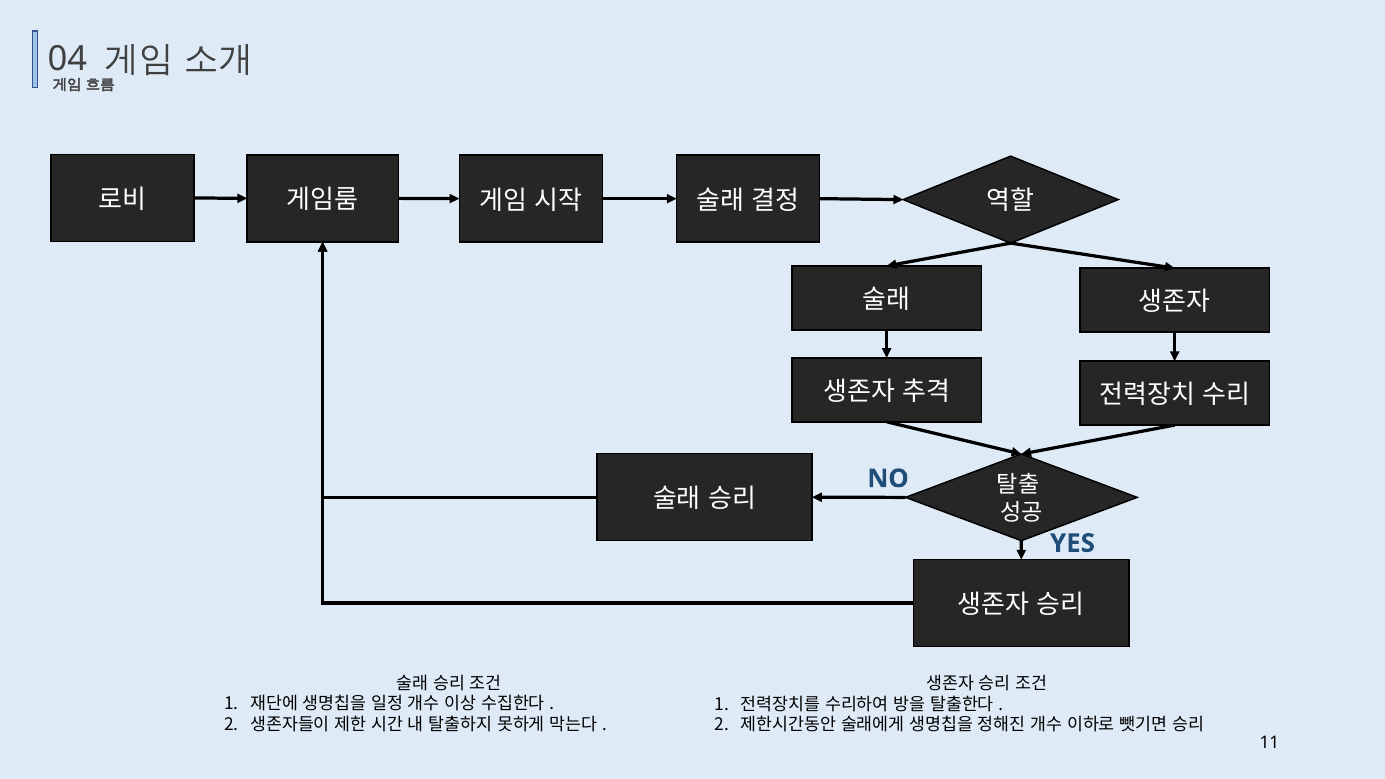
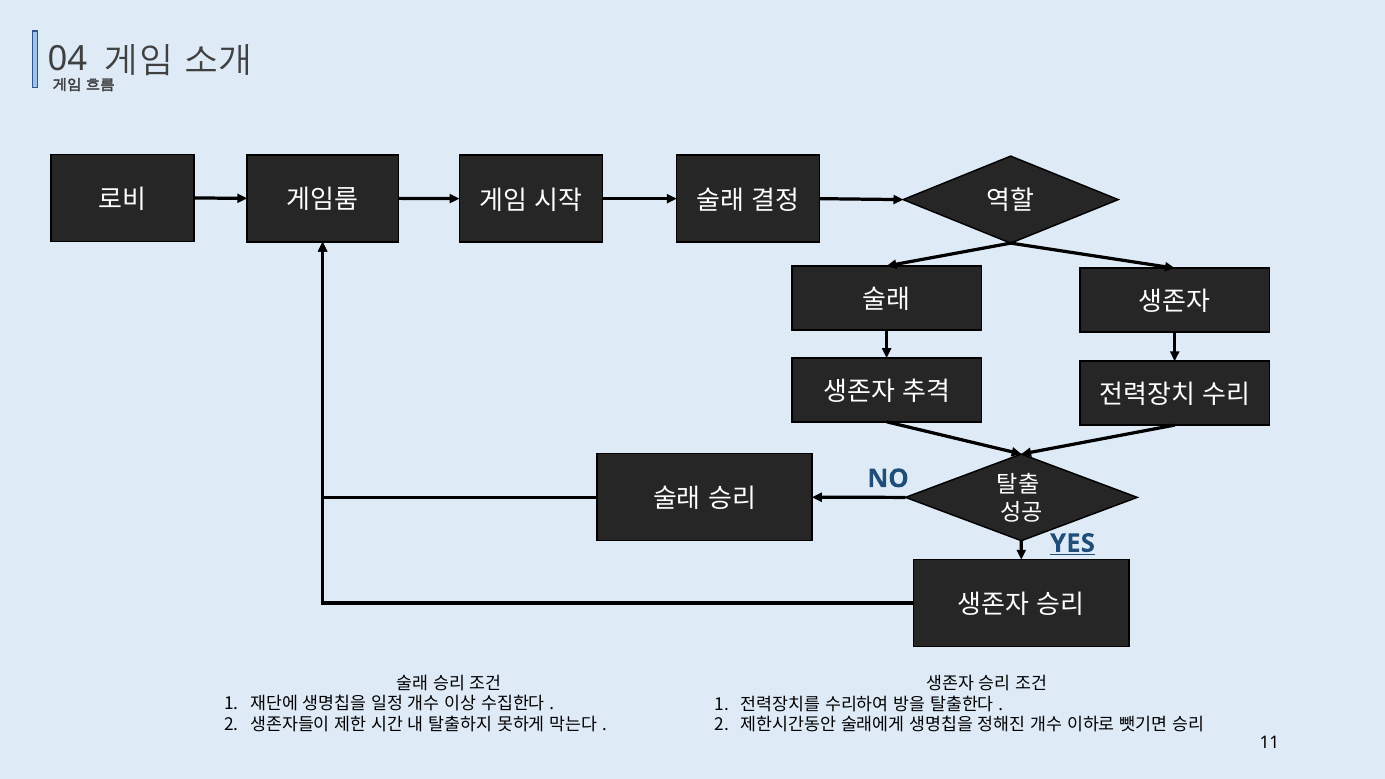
YES underline: none -> present
